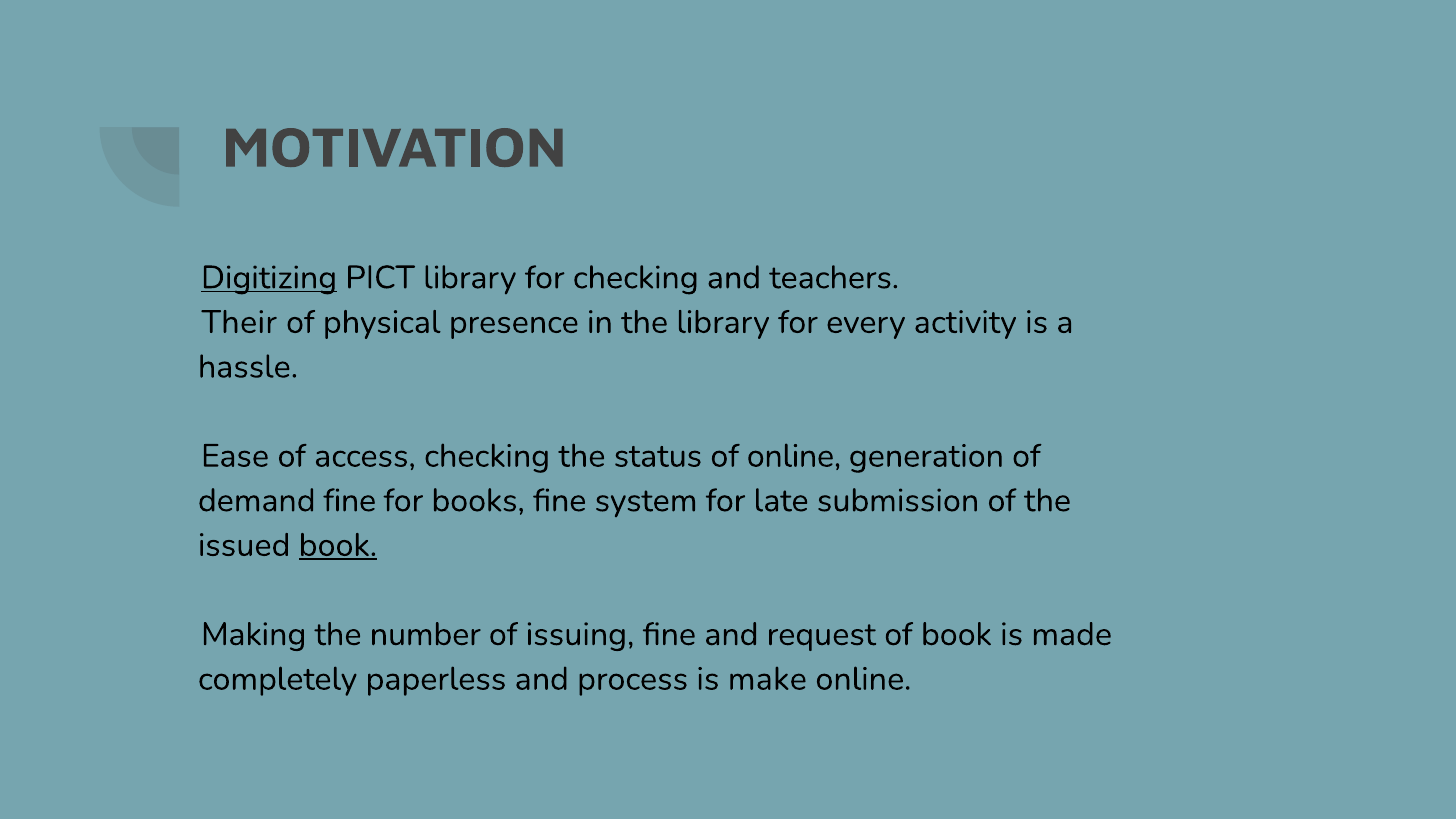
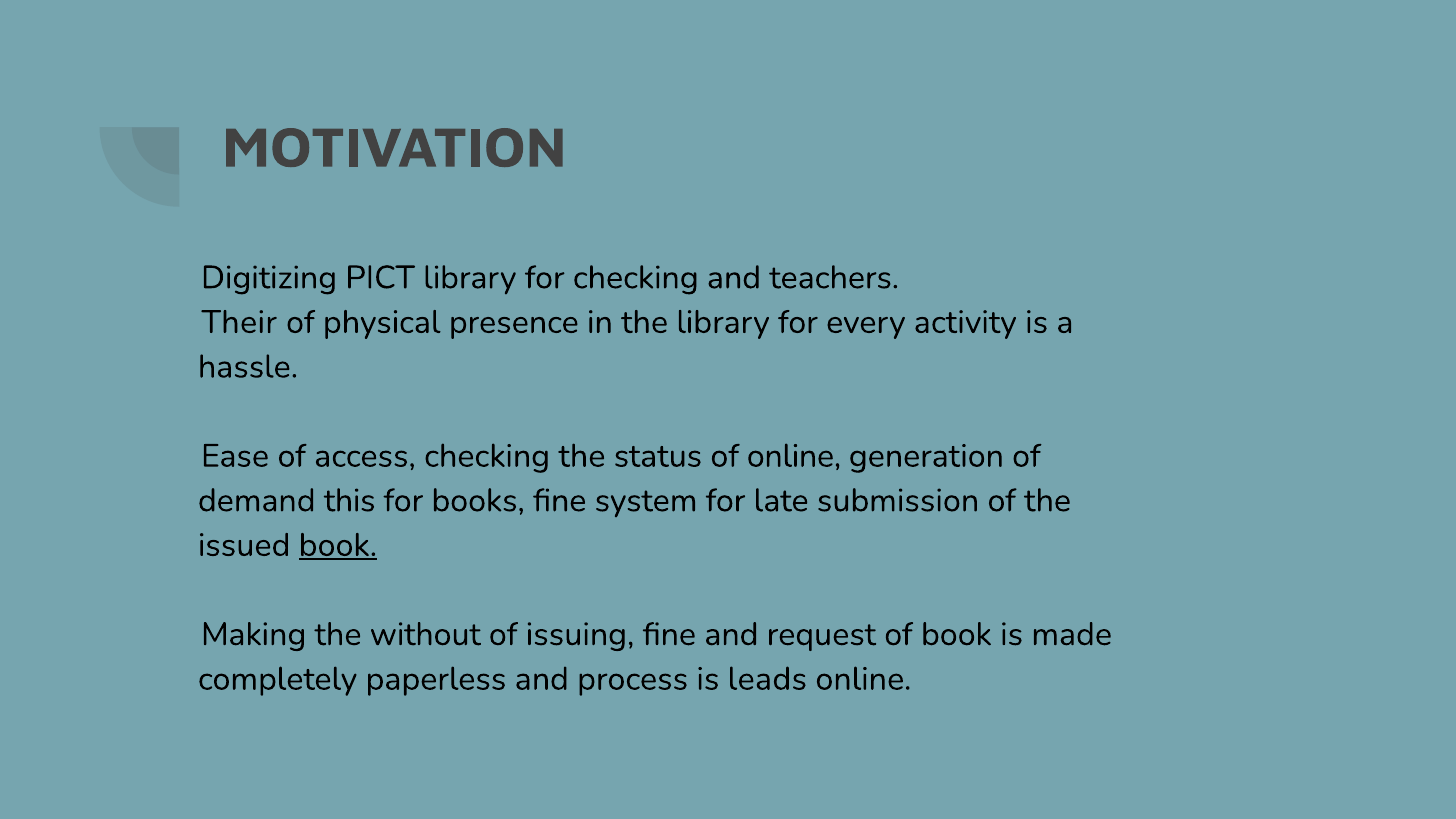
Digitizing underline: present -> none
demand fine: fine -> this
number: number -> without
make: make -> leads
